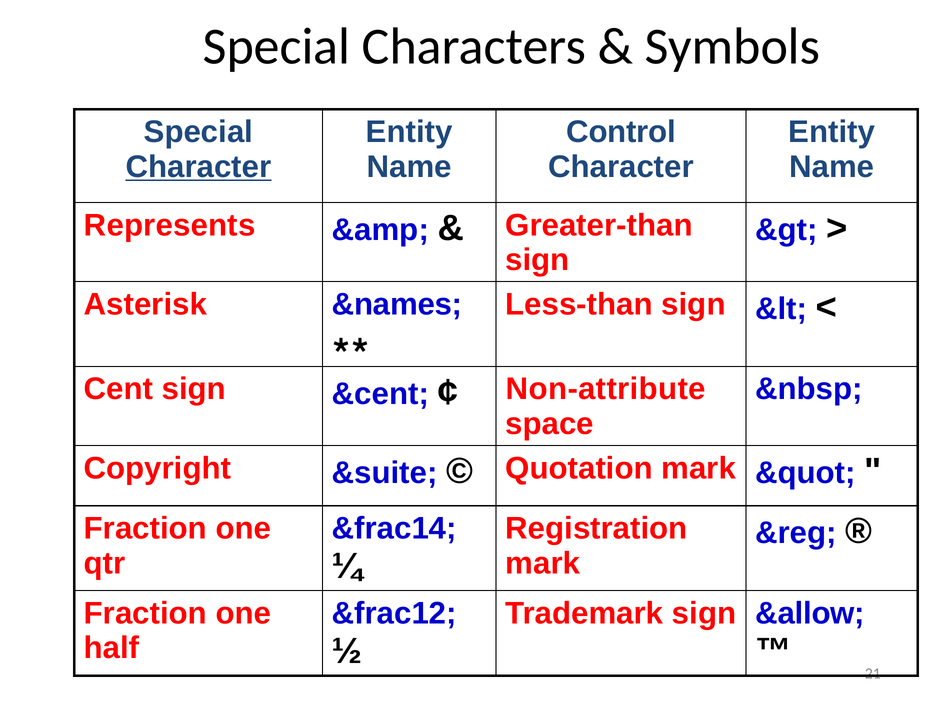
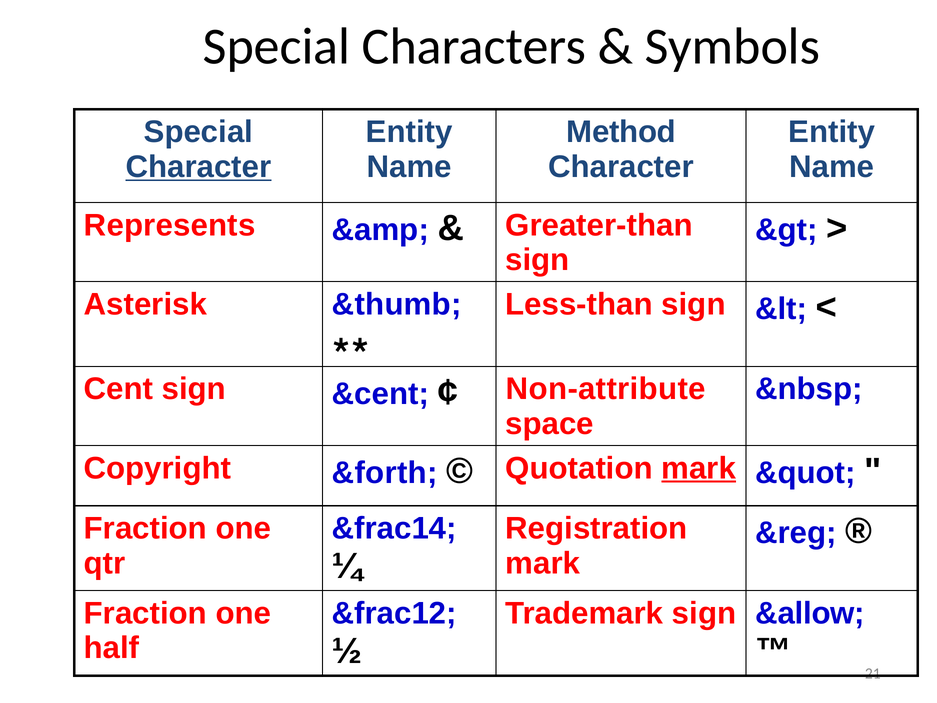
Control: Control -> Method
&names: &names -> &thumb
&suite: &suite -> &forth
mark at (699, 468) underline: none -> present
